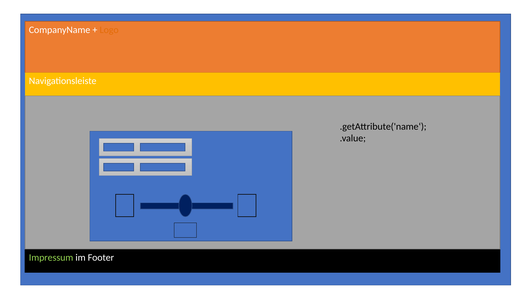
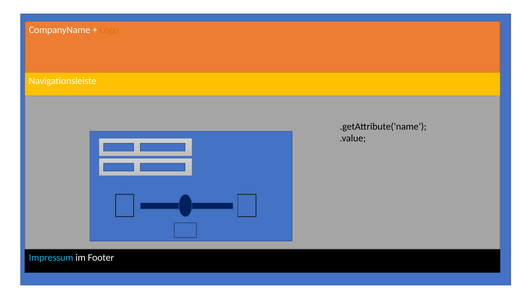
Impressum colour: light green -> light blue
